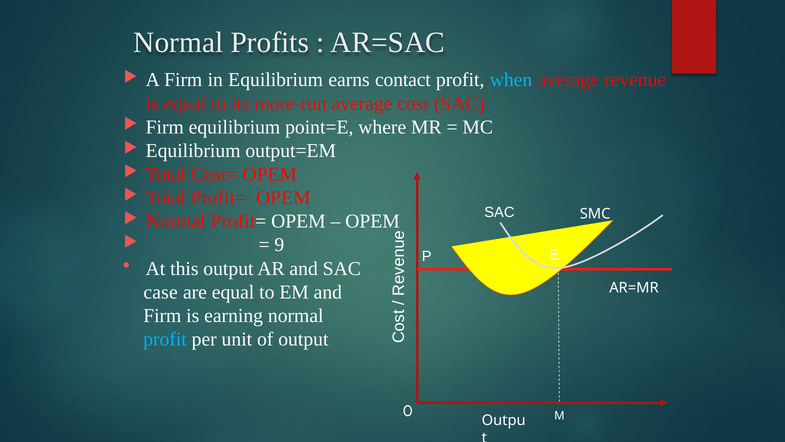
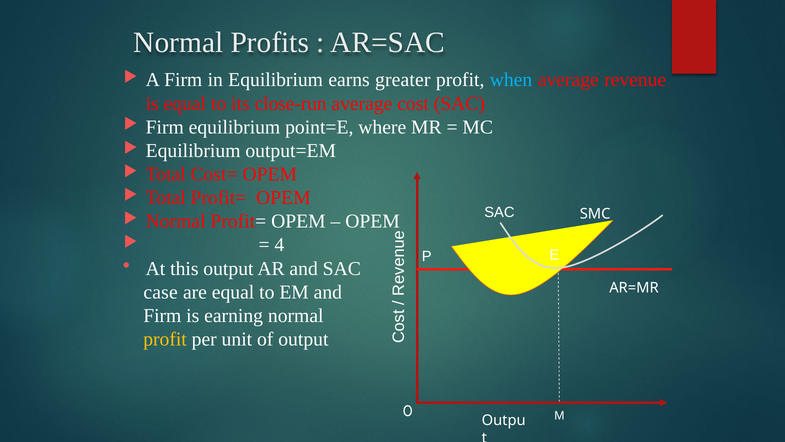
contact: contact -> greater
more-run: more-run -> close-run
9: 9 -> 4
profit at (165, 339) colour: light blue -> yellow
